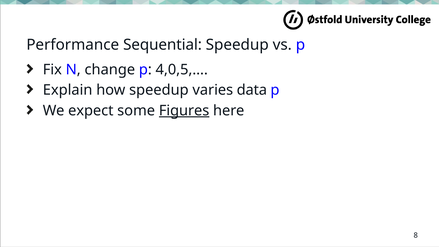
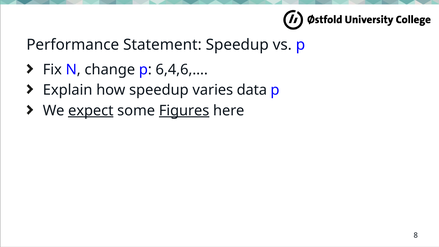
Sequential: Sequential -> Statement
4,0,5,…: 4,0,5,… -> 6,4,6,…
expect underline: none -> present
